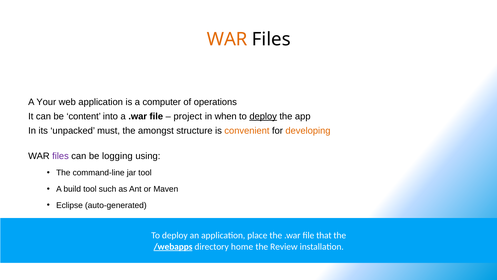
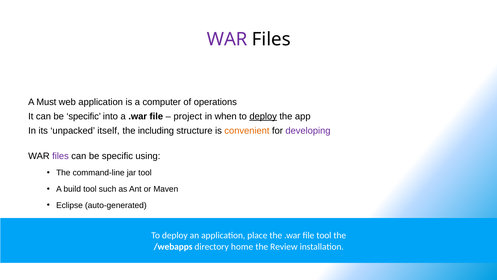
WAR at (227, 39) colour: orange -> purple
Your: Your -> Must
It can be content: content -> specific
must: must -> itself
amongst: amongst -> including
developing colour: orange -> purple
logging at (117, 156): logging -> specific
file that: that -> tool
/webapps underline: present -> none
